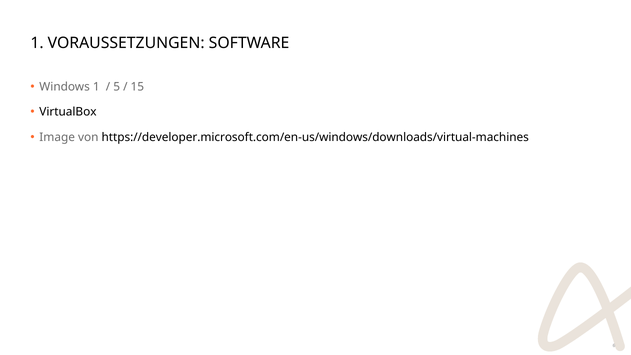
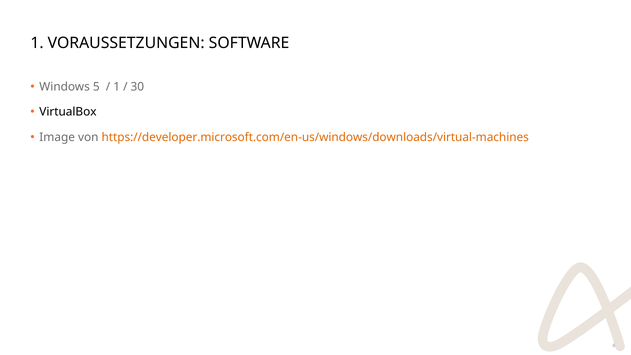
Windows 1: 1 -> 5
5 at (117, 87): 5 -> 1
15: 15 -> 30
https://developer.microsoft.com/en-us/windows/downloads/virtual-machines colour: black -> orange
